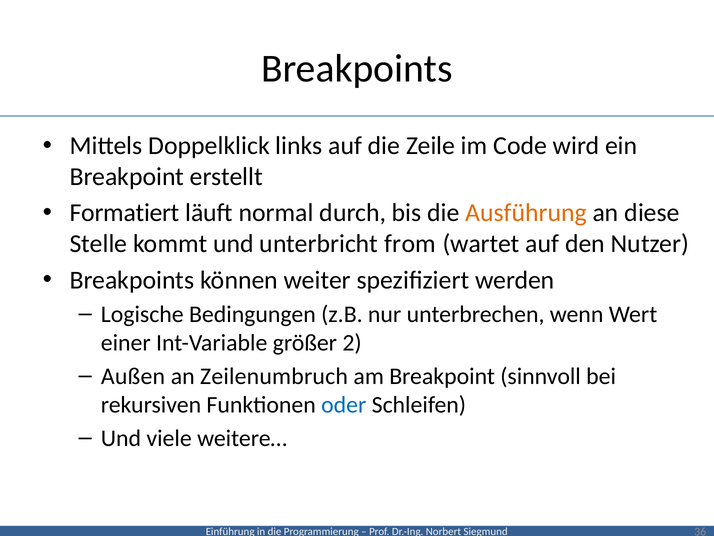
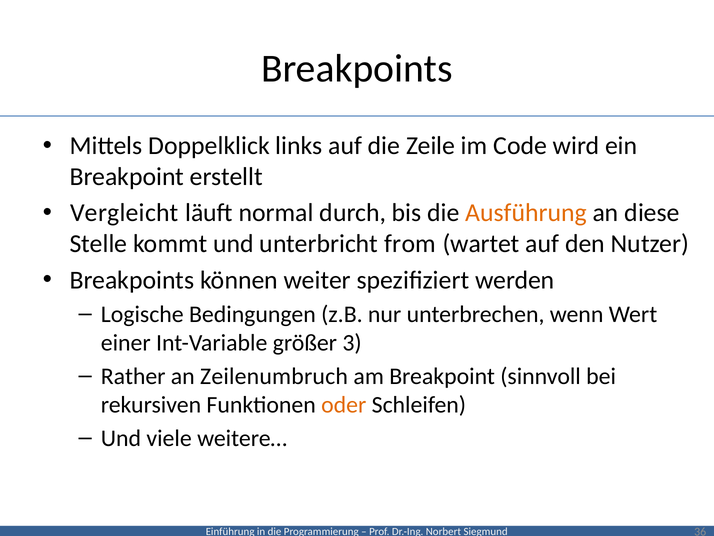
Formatiert: Formatiert -> Vergleicht
2: 2 -> 3
Außen: Außen -> Rather
oder colour: blue -> orange
